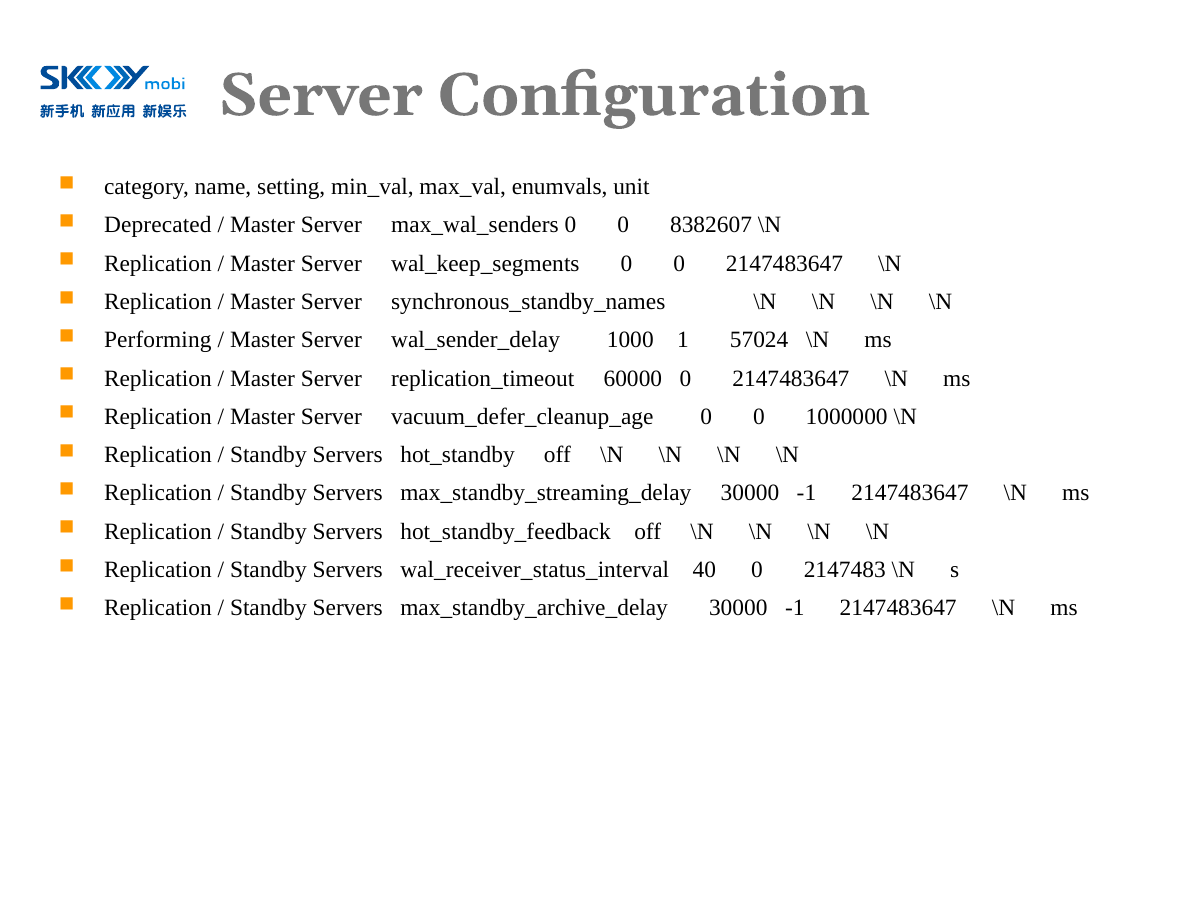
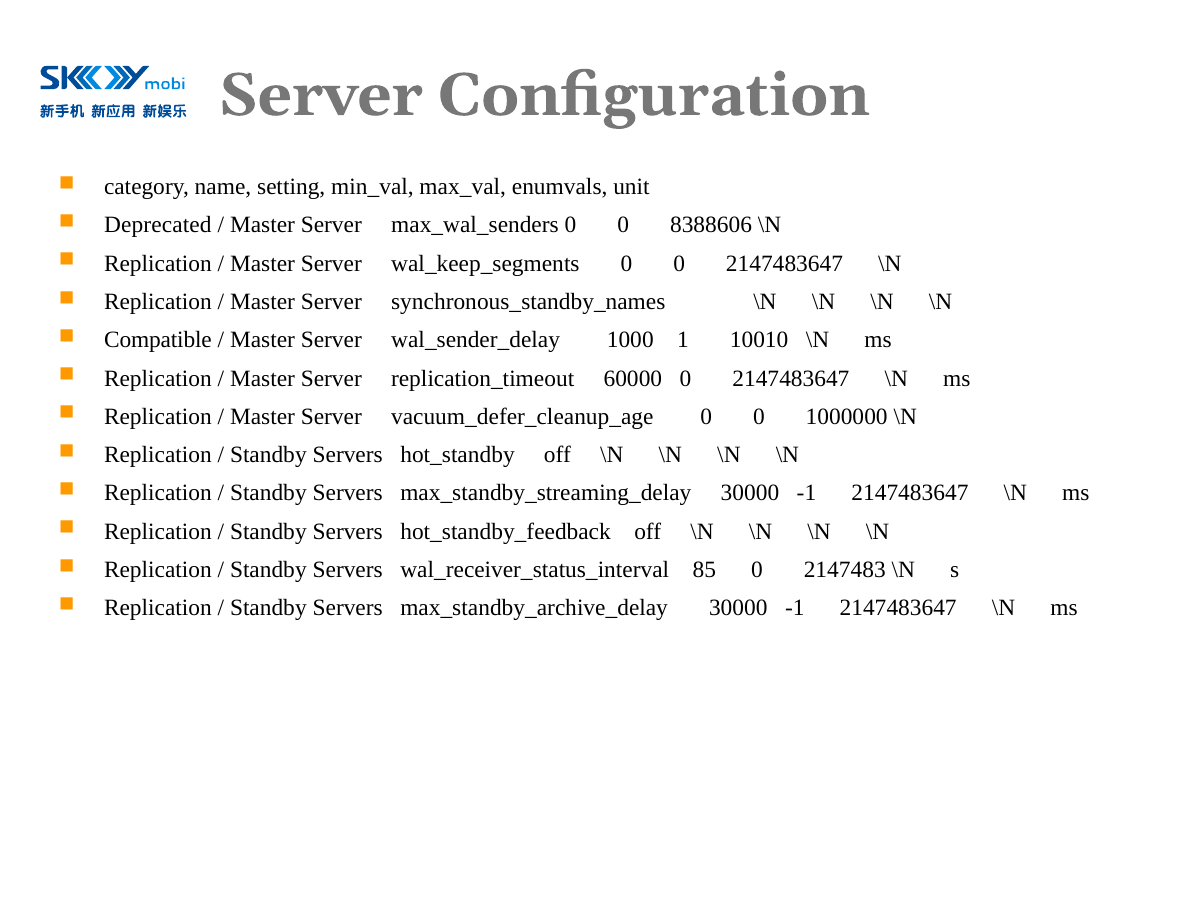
8382607: 8382607 -> 8388606
Performing: Performing -> Compatible
57024: 57024 -> 10010
40: 40 -> 85
